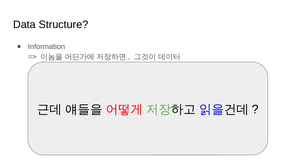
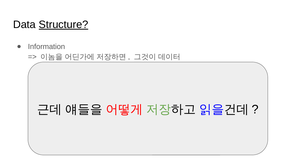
Structure underline: none -> present
